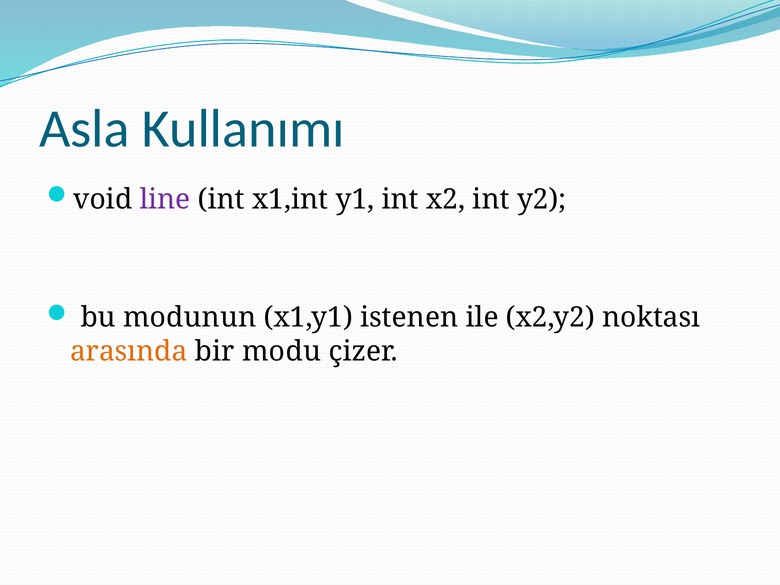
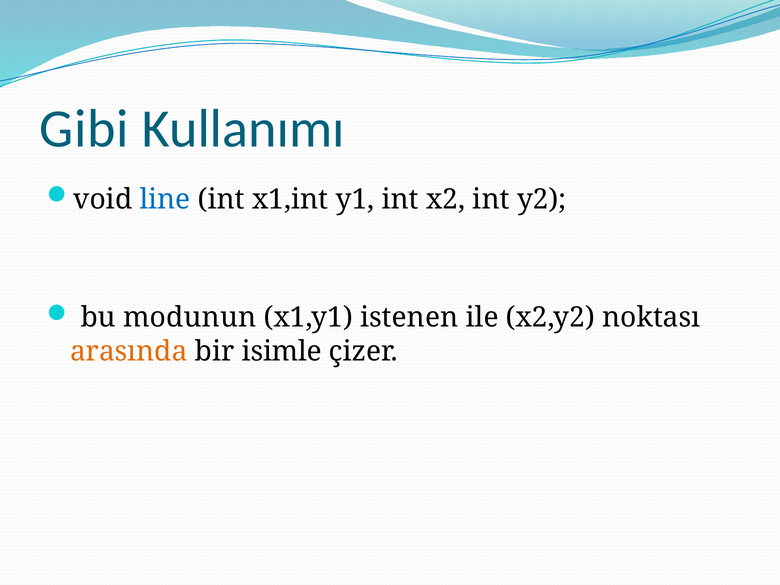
Asla: Asla -> Gibi
line colour: purple -> blue
modu: modu -> isimle
